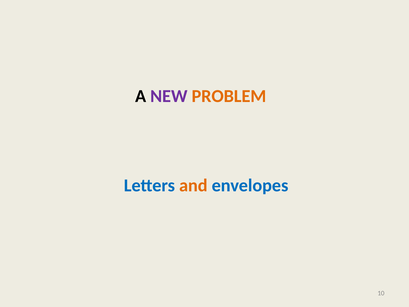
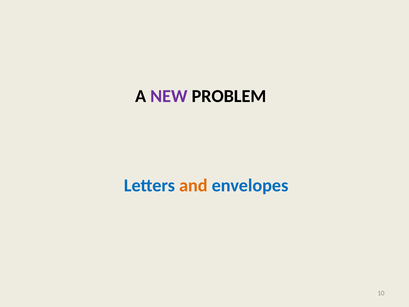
PROBLEM colour: orange -> black
